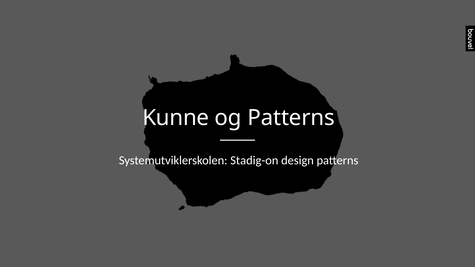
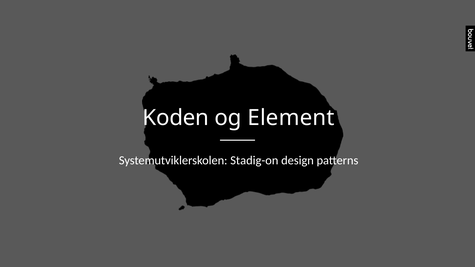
Kunne: Kunne -> Koden
og Patterns: Patterns -> Element
